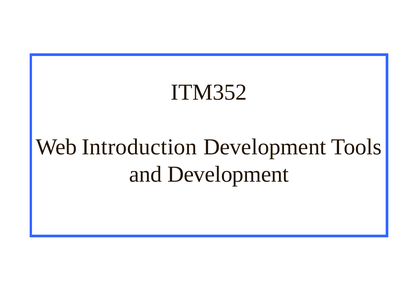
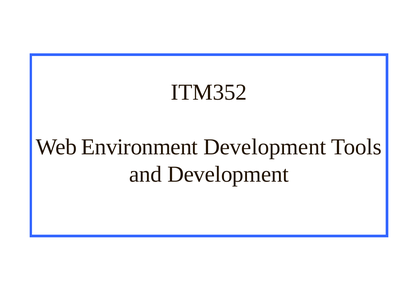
Introduction: Introduction -> Environment
